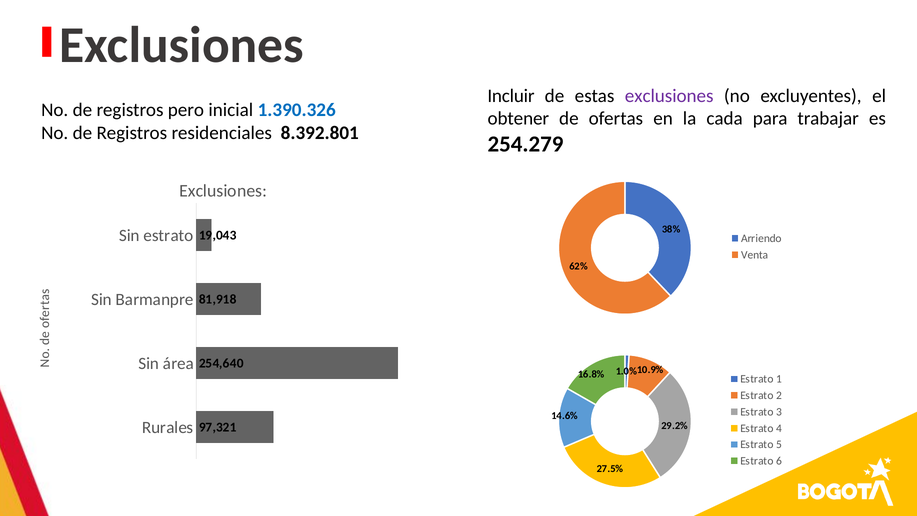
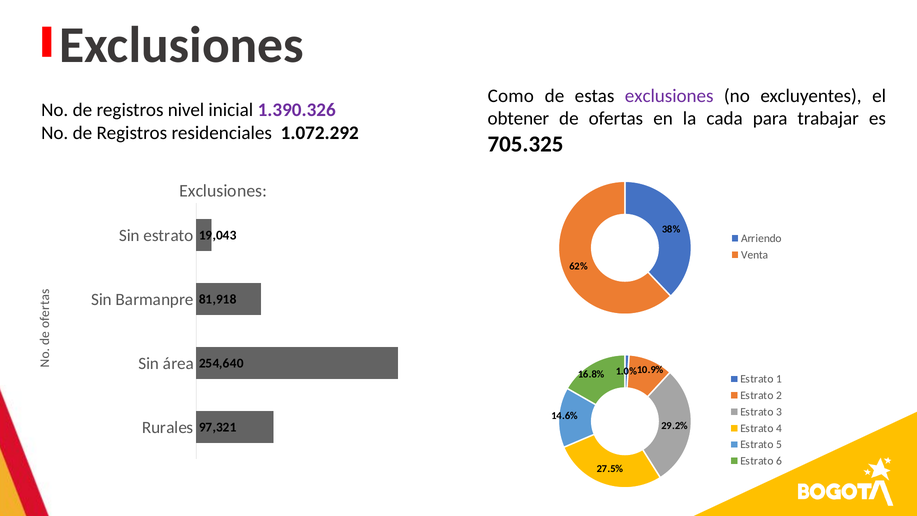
Incluir: Incluir -> Como
pero: pero -> nivel
1.390.326 colour: blue -> purple
8.392.801: 8.392.801 -> 1.072.292
254.279: 254.279 -> 705.325
